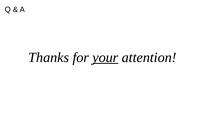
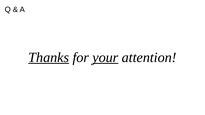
Thanks underline: none -> present
